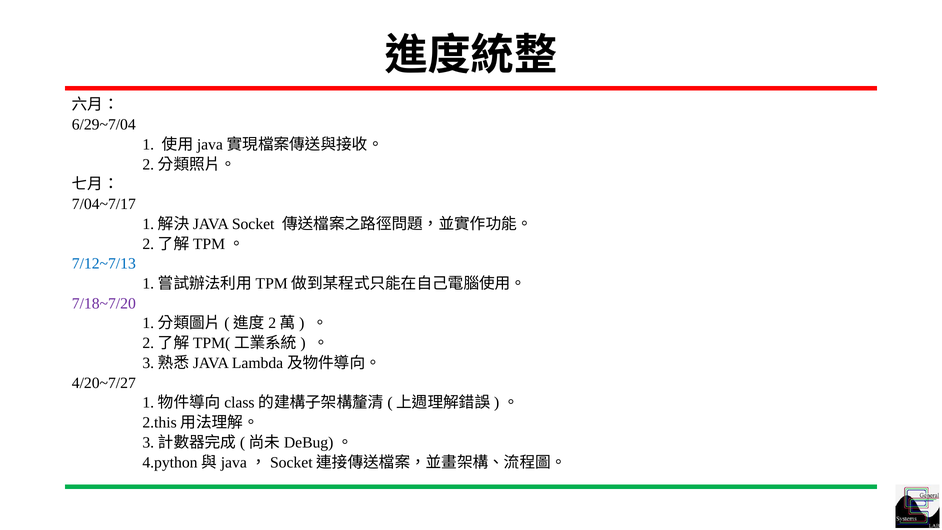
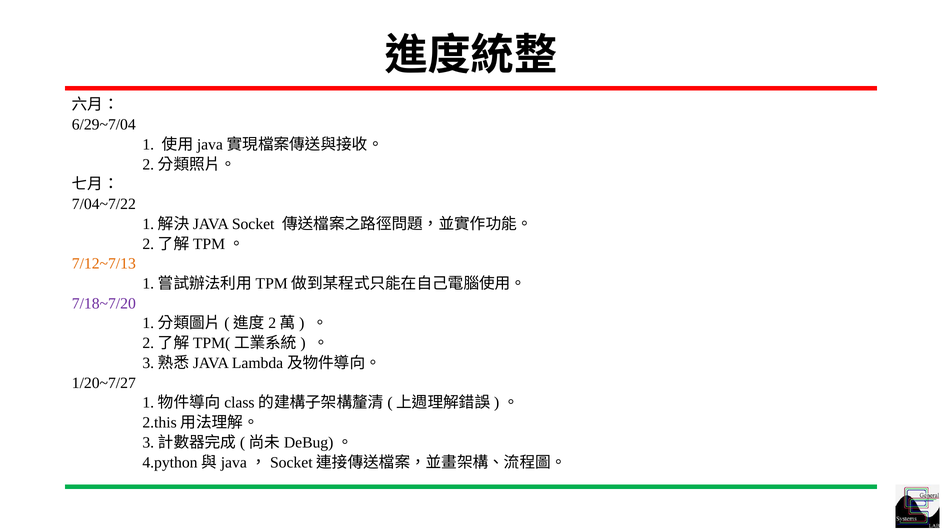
7/04~7/17: 7/04~7/17 -> 7/04~7/22
7/12~7/13 colour: blue -> orange
4/20~7/27: 4/20~7/27 -> 1/20~7/27
